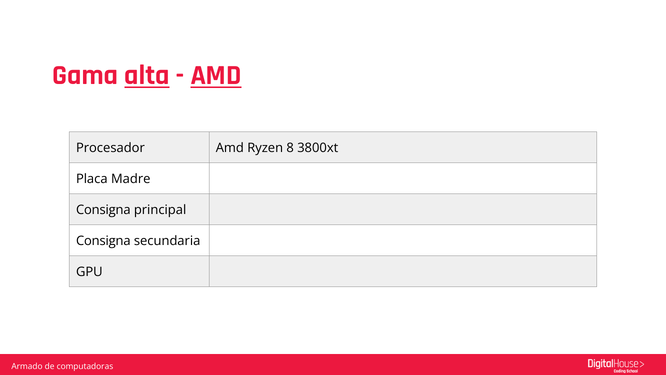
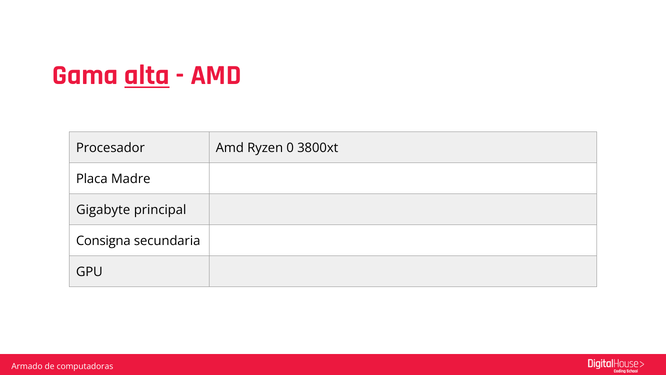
AMD at (216, 75) underline: present -> none
8: 8 -> 0
Consigna at (103, 210): Consigna -> Gigabyte
